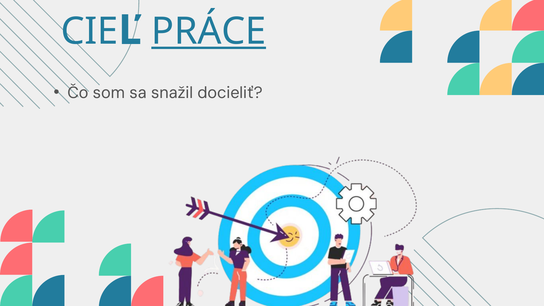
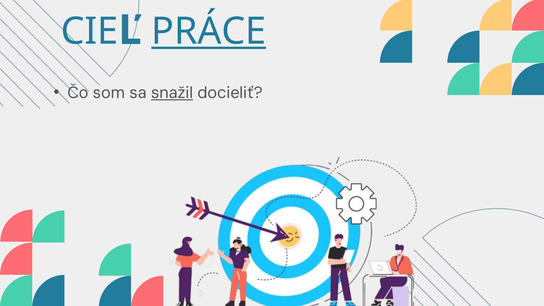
snažil underline: none -> present
